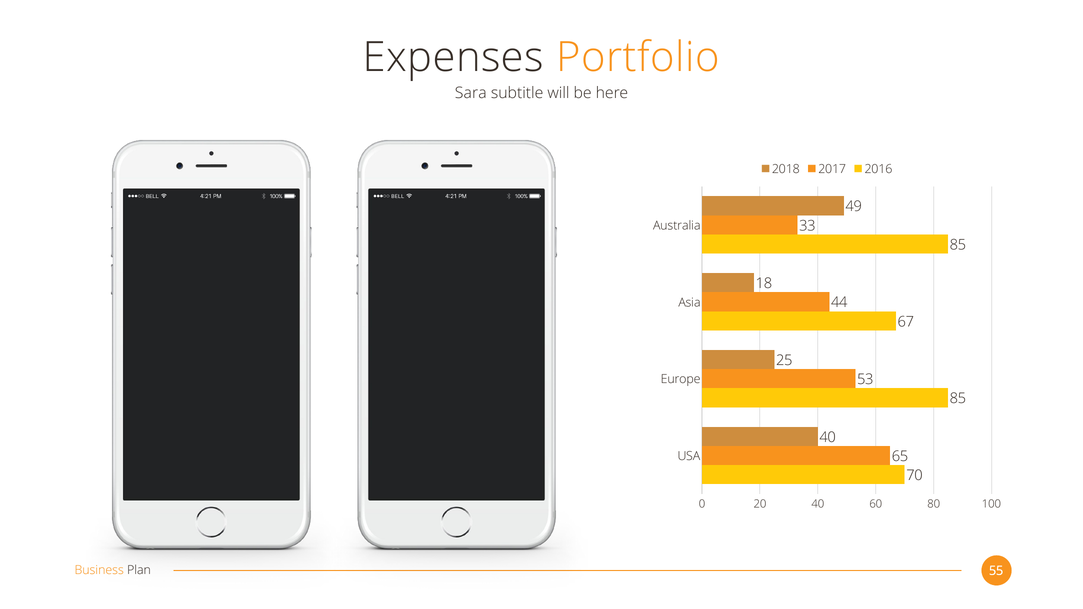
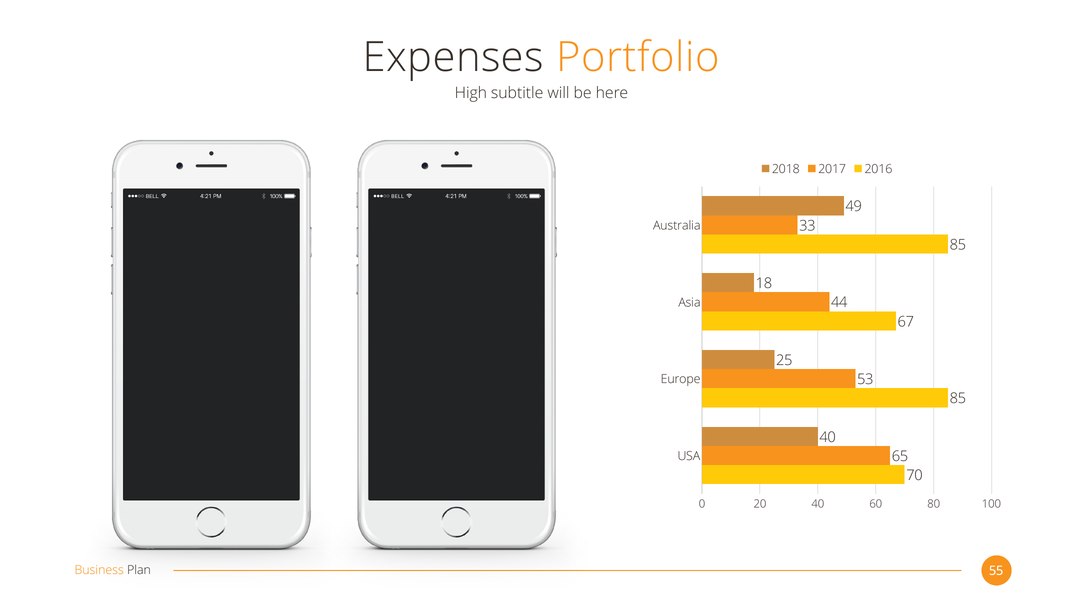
Sara: Sara -> High
